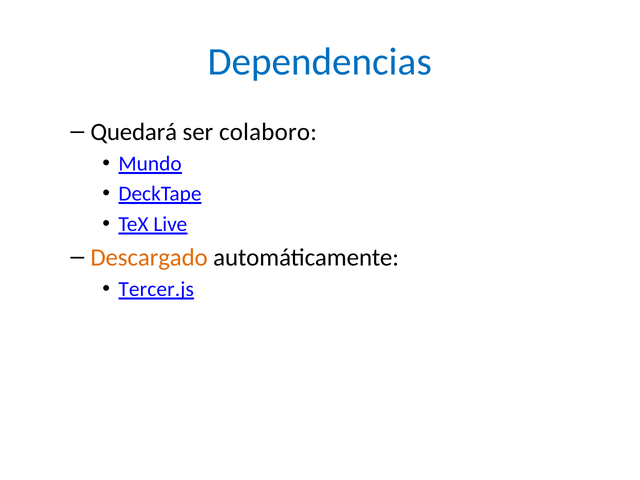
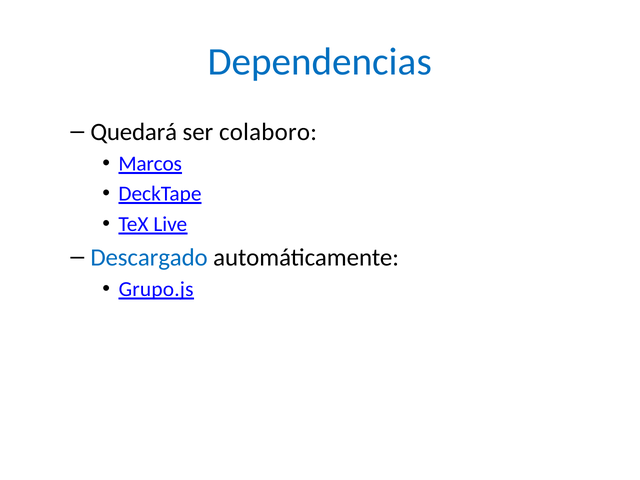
Mundo: Mundo -> Marcos
Descargado colour: orange -> blue
Tercer.js: Tercer.js -> Grupo.js
